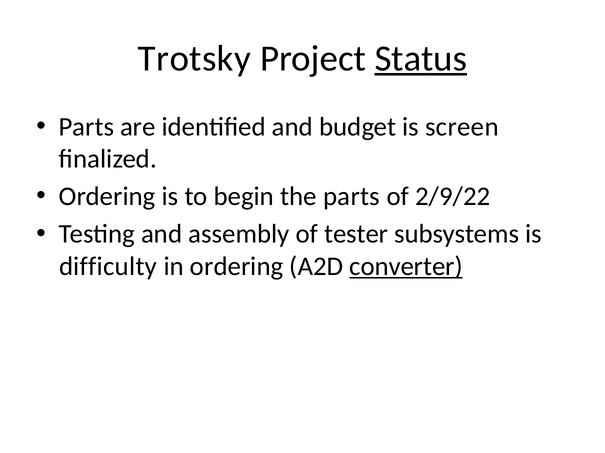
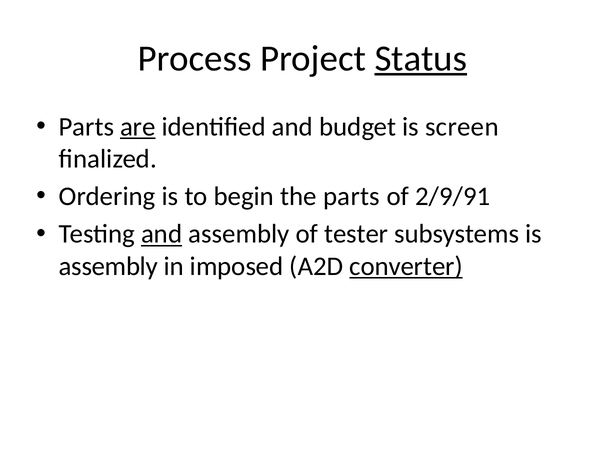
Trotsky: Trotsky -> Process
are underline: none -> present
2/9/22: 2/9/22 -> 2/9/91
and at (162, 235) underline: none -> present
difficulty at (108, 267): difficulty -> assembly
in ordering: ordering -> imposed
